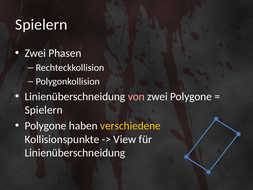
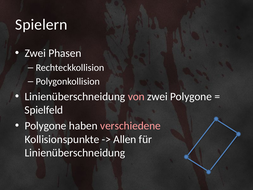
Spielern at (44, 110): Spielern -> Spielfeld
verschiedene colour: yellow -> pink
View: View -> Allen
